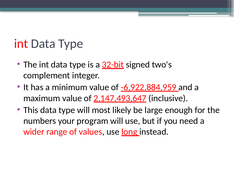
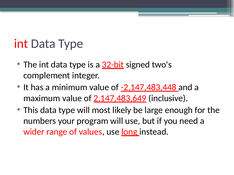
-6,922,884,959: -6,922,884,959 -> -2,147,483,448
2,147,493,647: 2,147,493,647 -> 2,147,483,649
